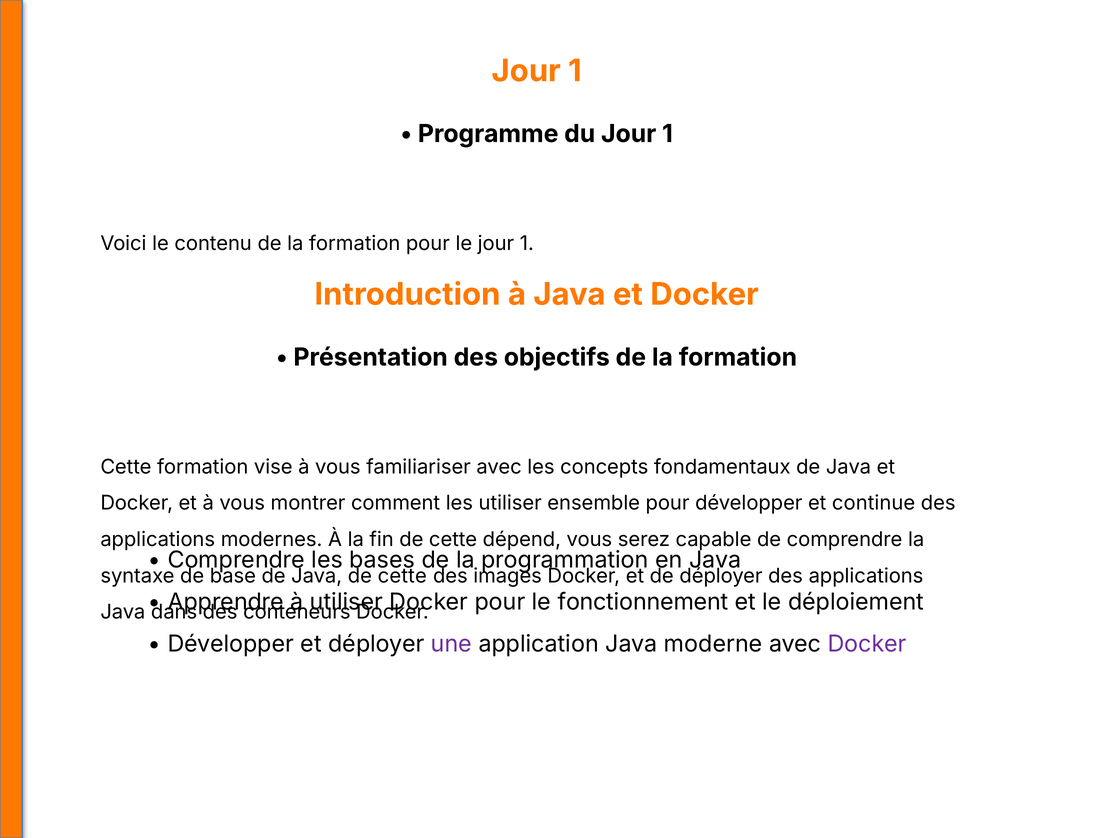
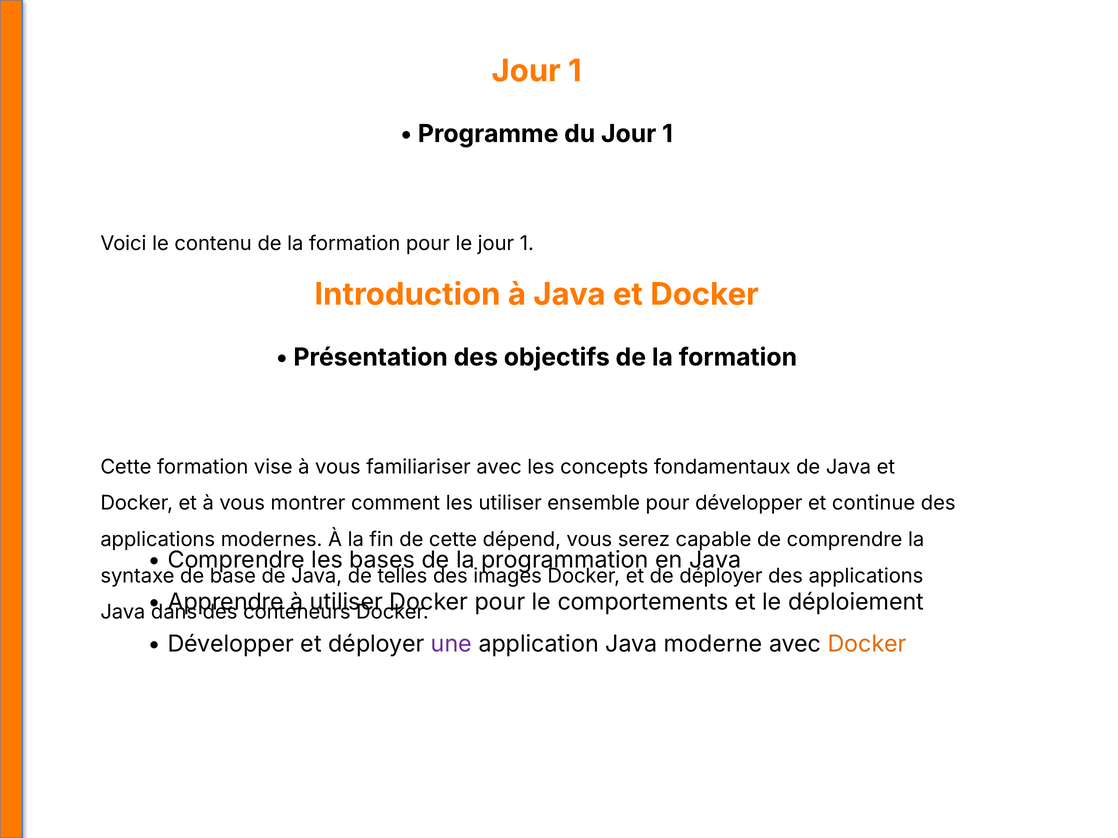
Java de cette: cette -> telles
fonctionnement: fonctionnement -> comportements
Docker at (867, 644) colour: purple -> orange
